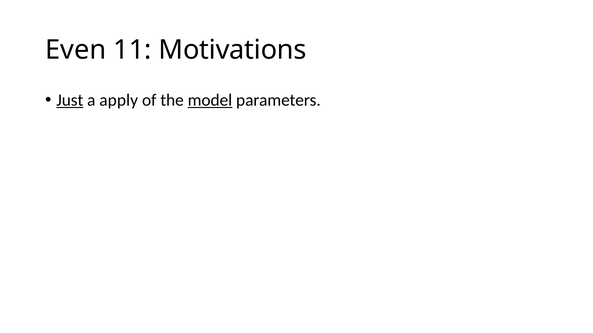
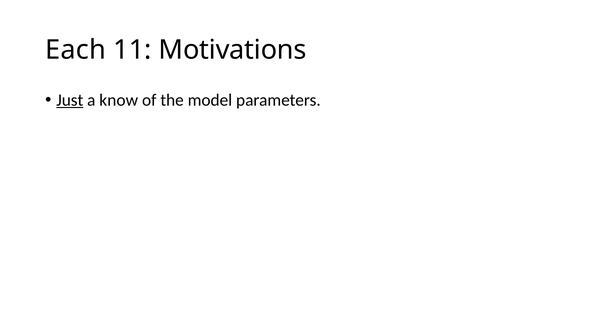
Even: Even -> Each
apply: apply -> know
model underline: present -> none
